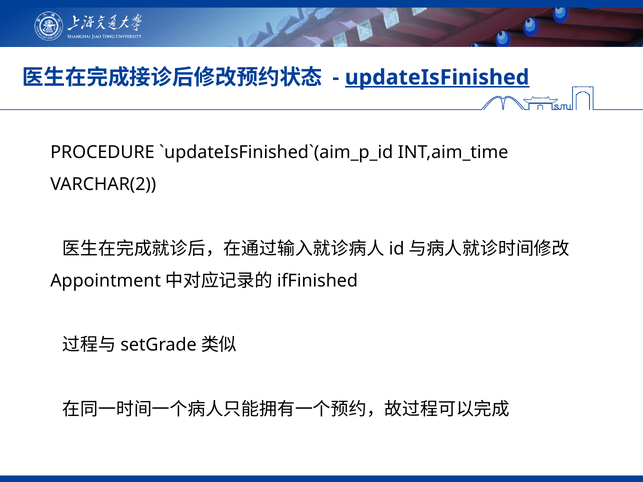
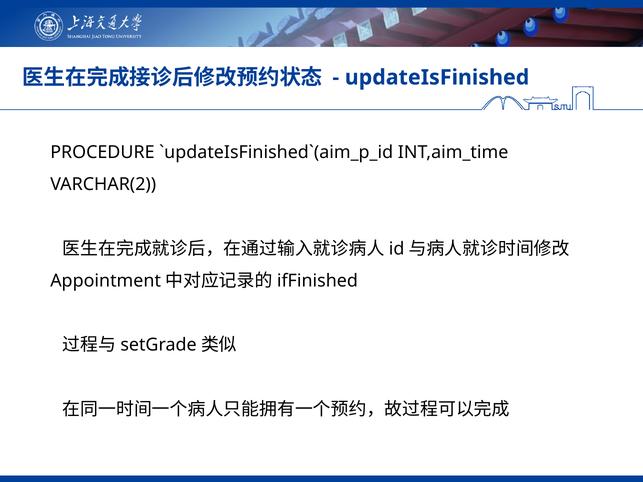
updateIsFinished underline: present -> none
